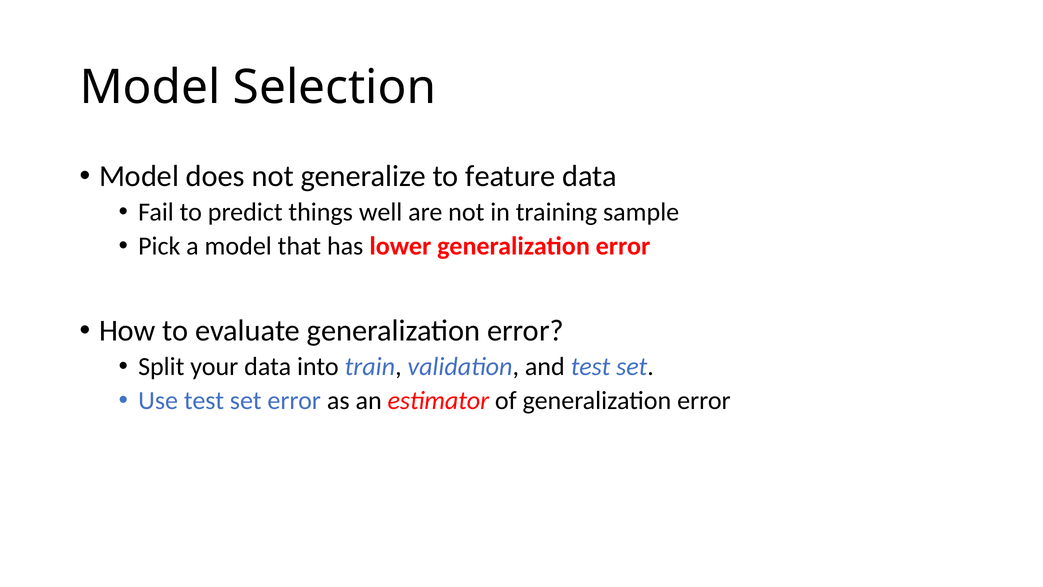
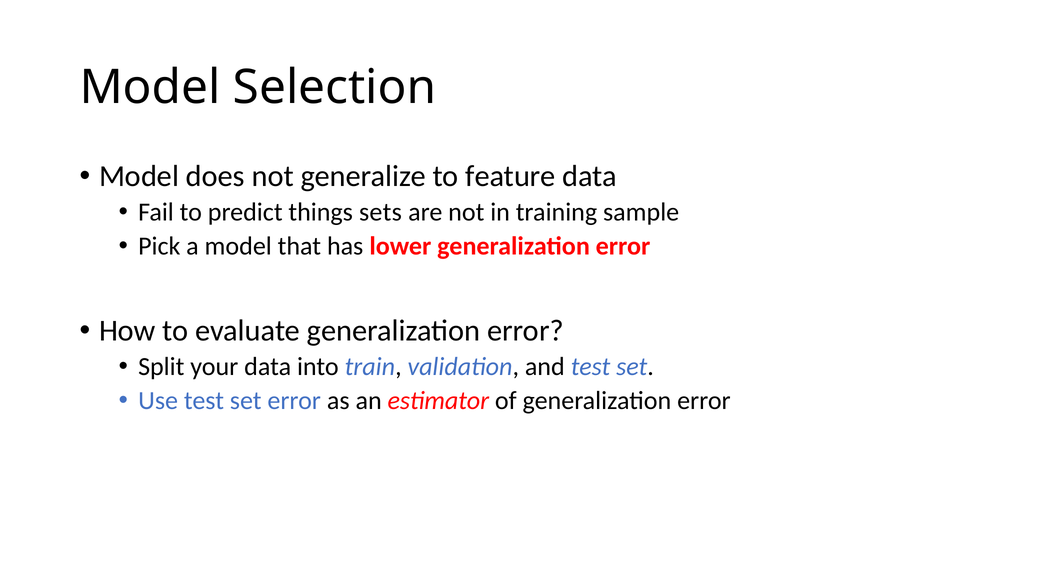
well: well -> sets
